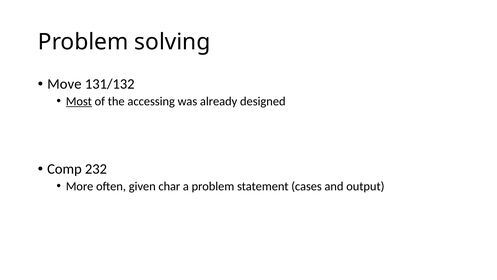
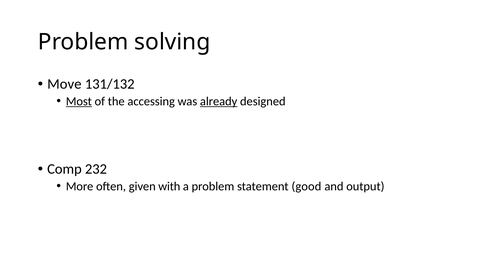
already underline: none -> present
char: char -> with
cases: cases -> good
